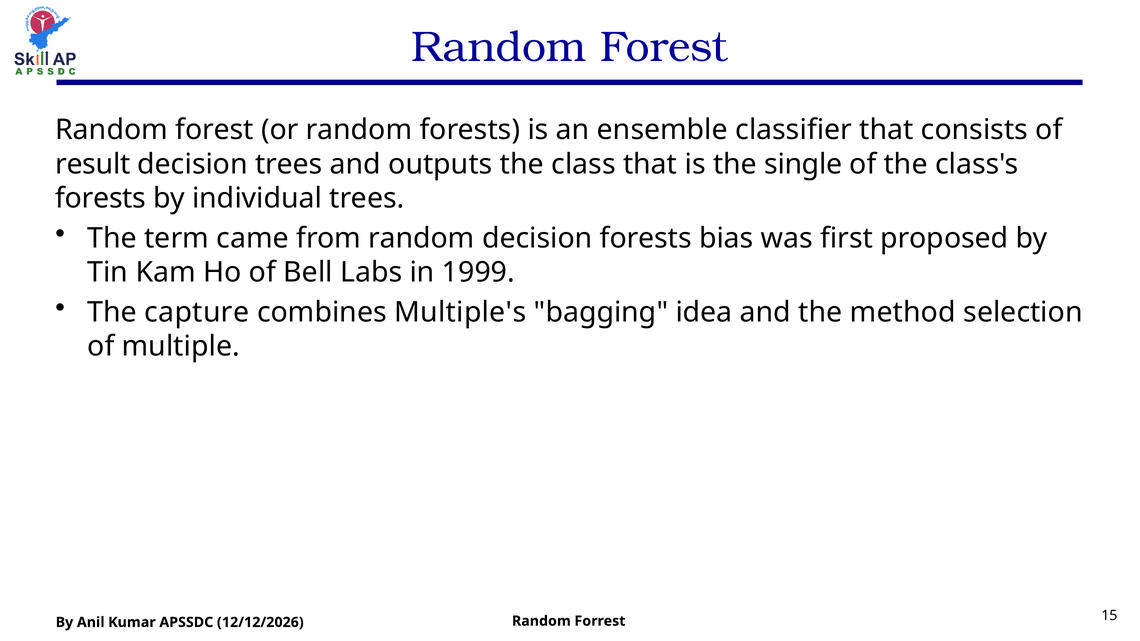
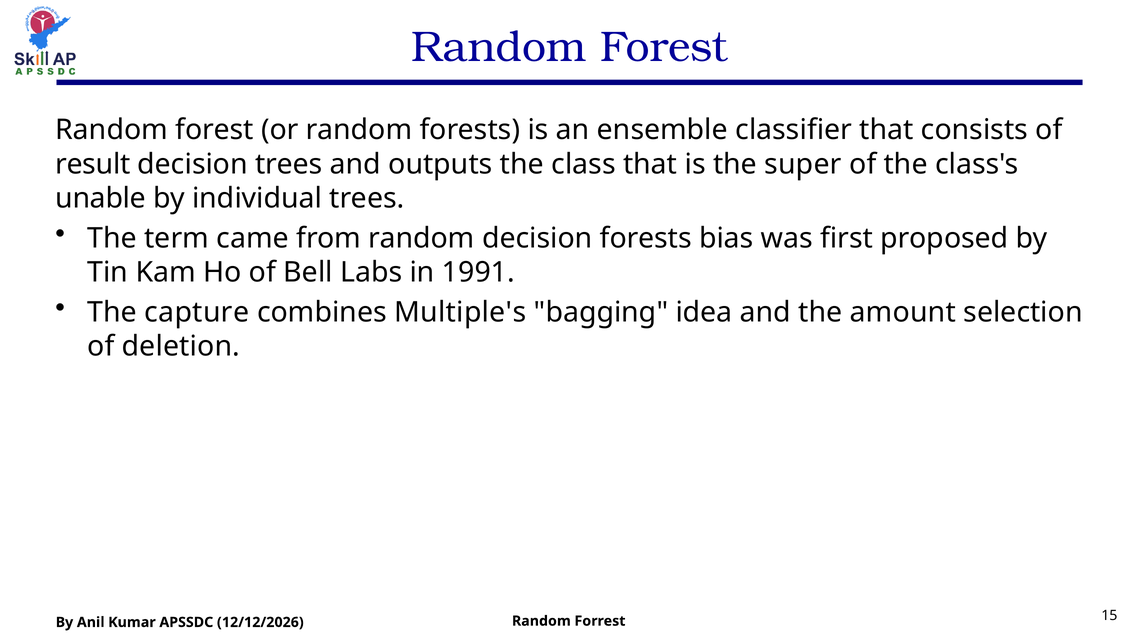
single: single -> super
forests at (101, 199): forests -> unable
1999: 1999 -> 1991
method: method -> amount
multiple: multiple -> deletion
